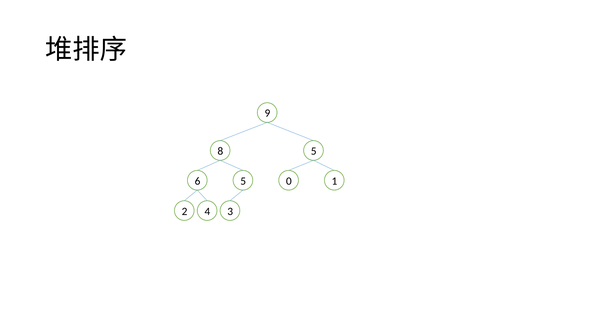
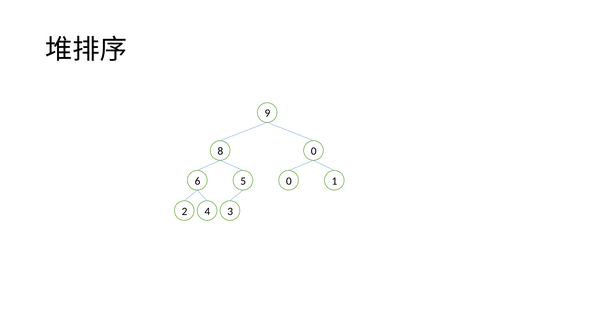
8 5: 5 -> 0
